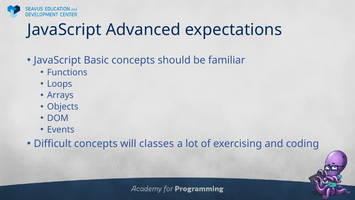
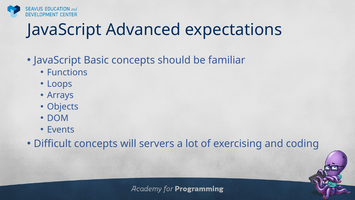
classes: classes -> servers
